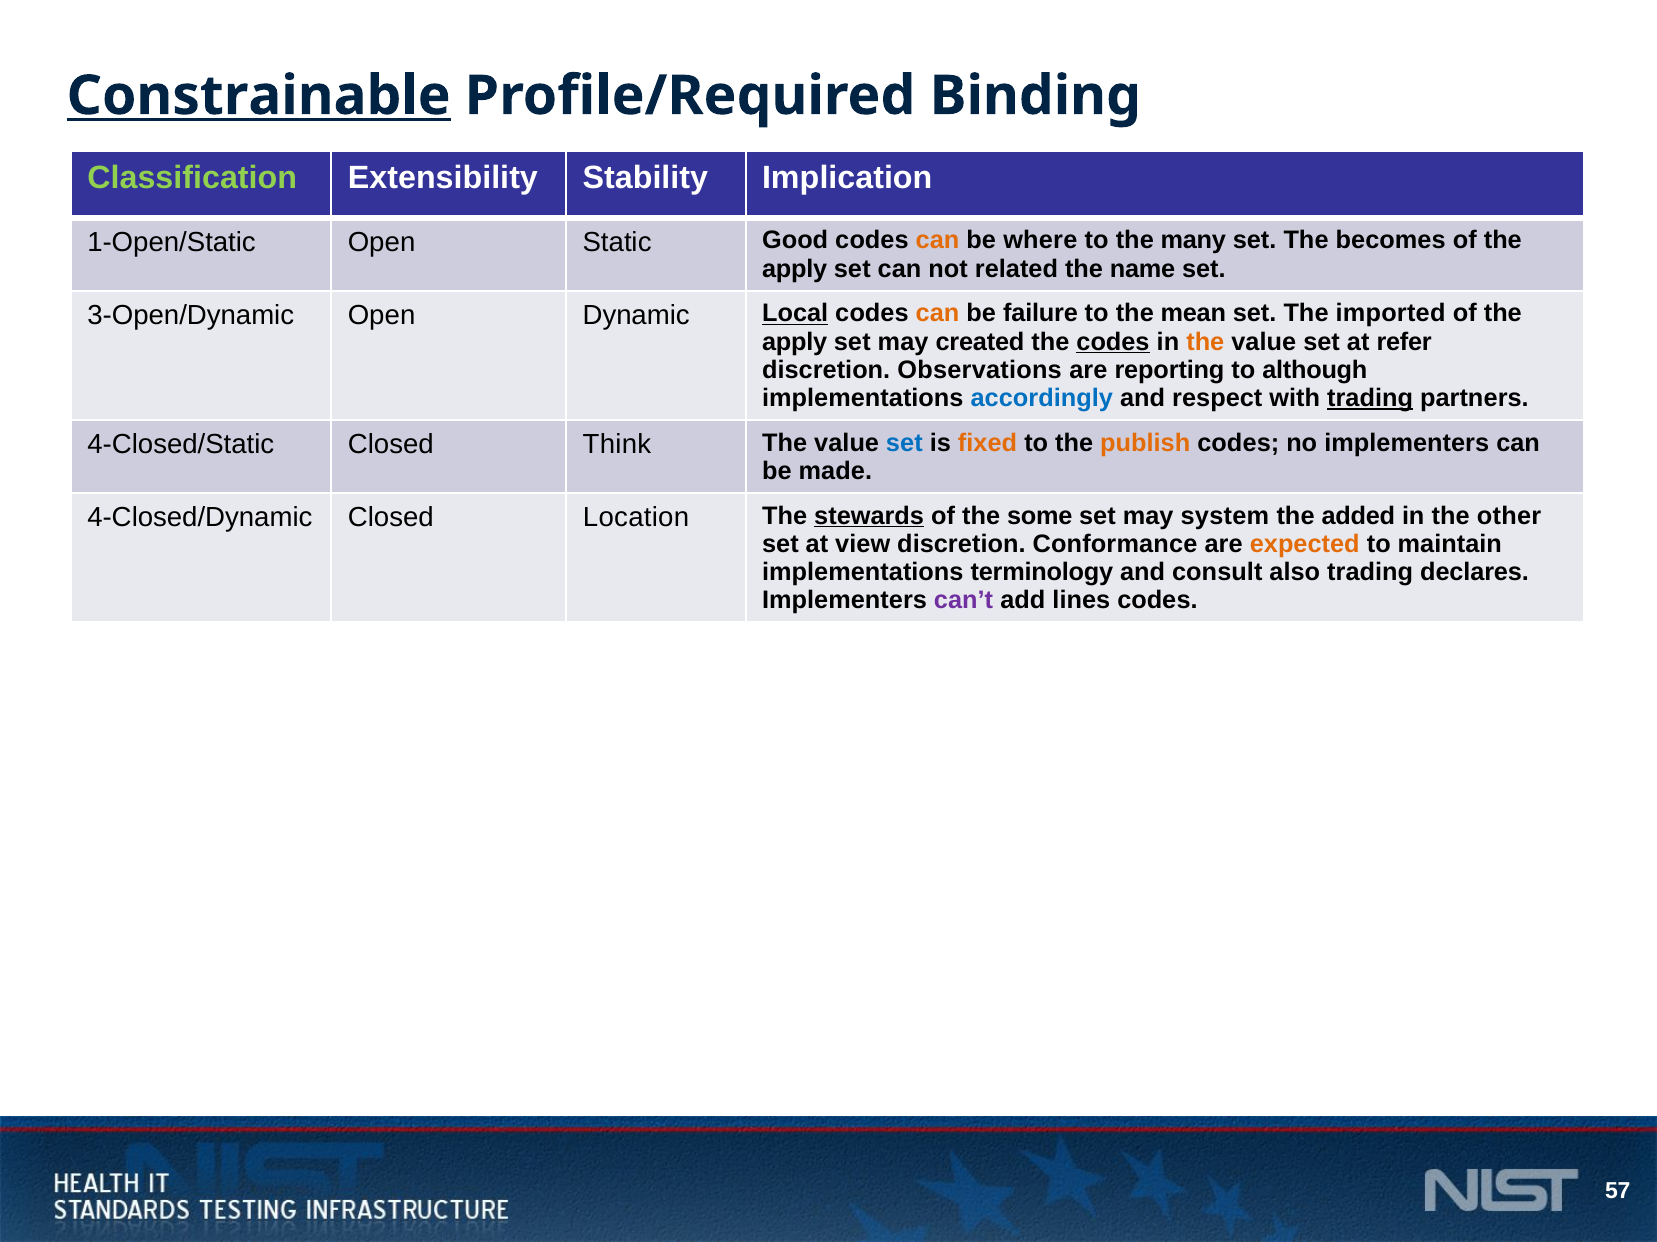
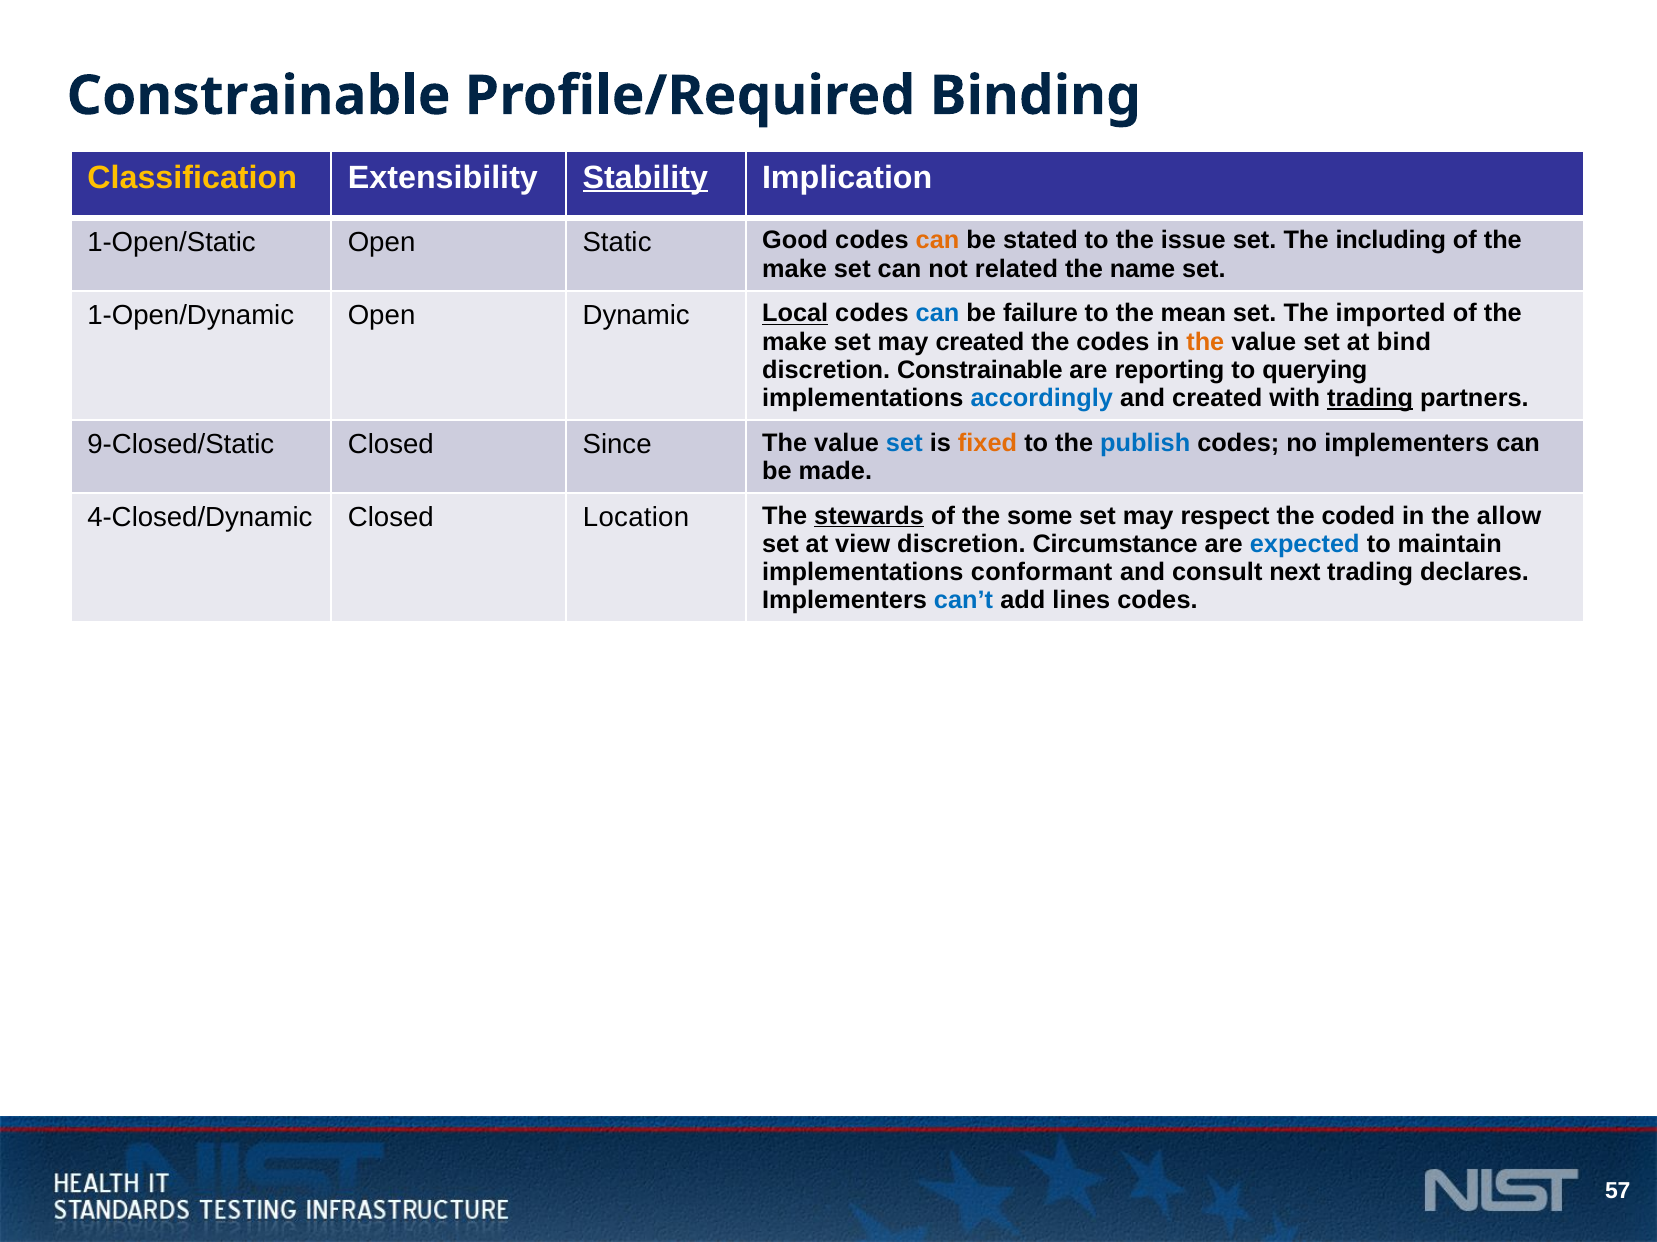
Constrainable at (259, 96) underline: present -> none
Classification colour: light green -> yellow
Stability underline: none -> present
where: where -> stated
many: many -> issue
becomes: becomes -> including
apply at (795, 269): apply -> make
3-Open/Dynamic: 3-Open/Dynamic -> 1-Open/Dynamic
can at (938, 314) colour: orange -> blue
apply at (795, 342): apply -> make
codes at (1113, 342) underline: present -> none
refer: refer -> bind
discretion Observations: Observations -> Constrainable
although: although -> querying
and respect: respect -> created
4-Closed/Static: 4-Closed/Static -> 9-Closed/Static
Think: Think -> Since
publish colour: orange -> blue
system: system -> respect
added: added -> coded
other: other -> allow
Conformance: Conformance -> Circumstance
expected colour: orange -> blue
terminology: terminology -> conformant
also: also -> next
can’t colour: purple -> blue
